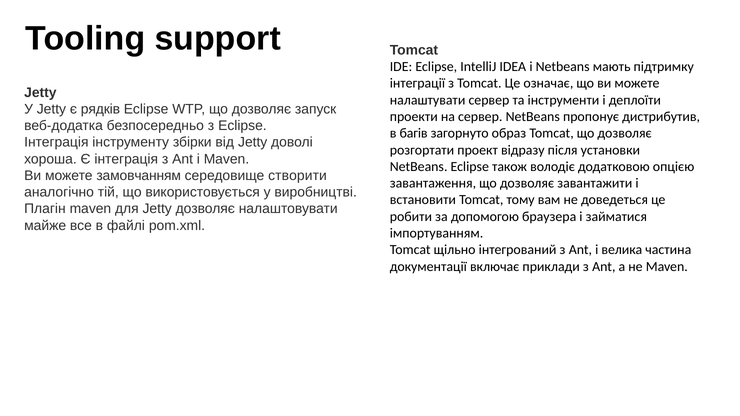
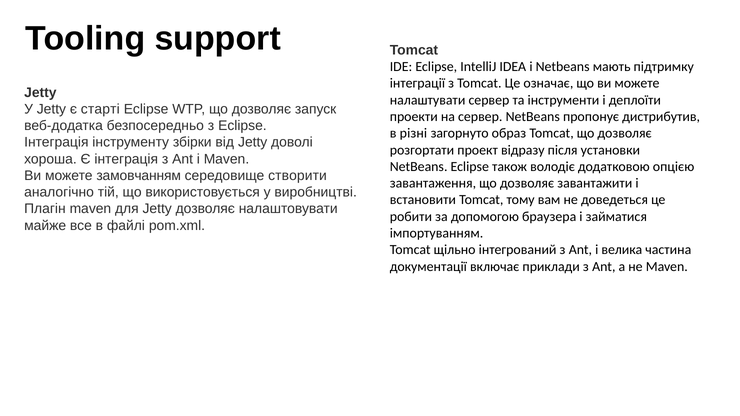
рядків: рядків -> старті
багів: багів -> різні
